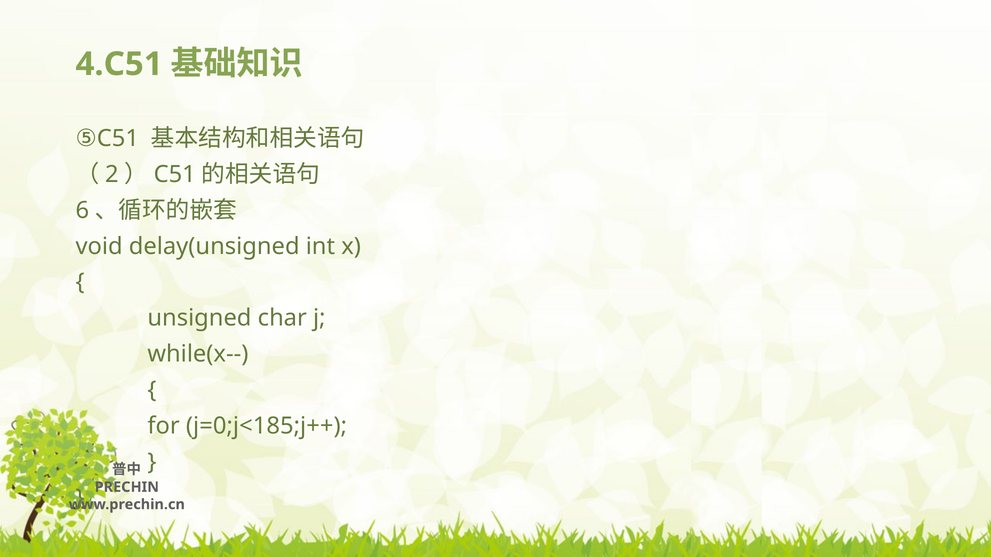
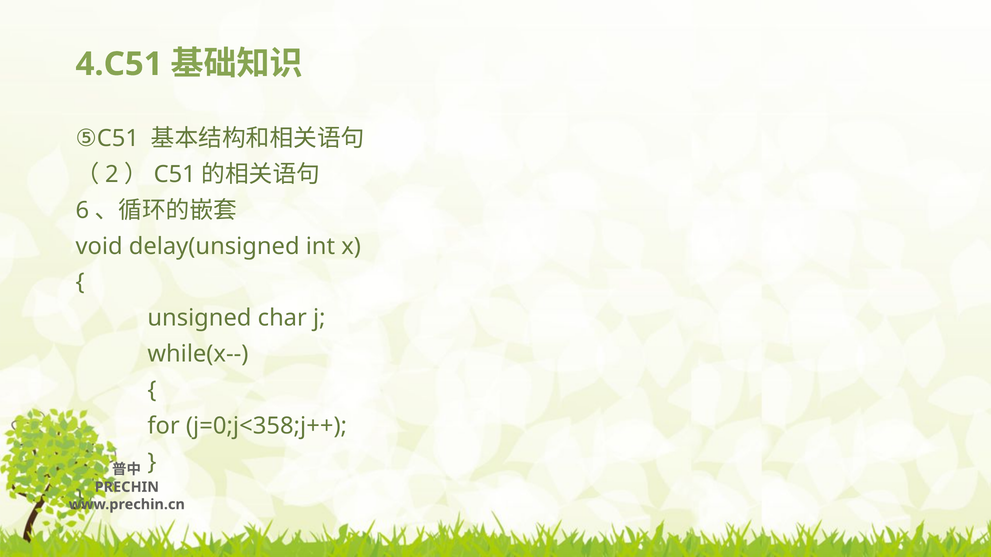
j=0;j<185;j++: j=0;j<185;j++ -> j=0;j<358;j++
